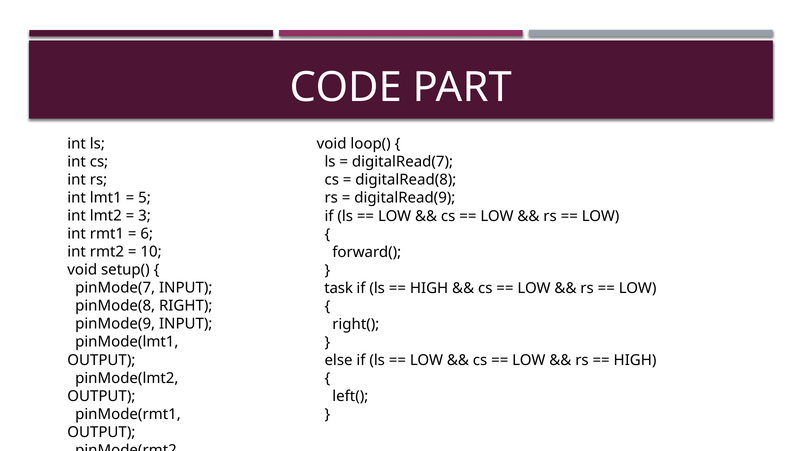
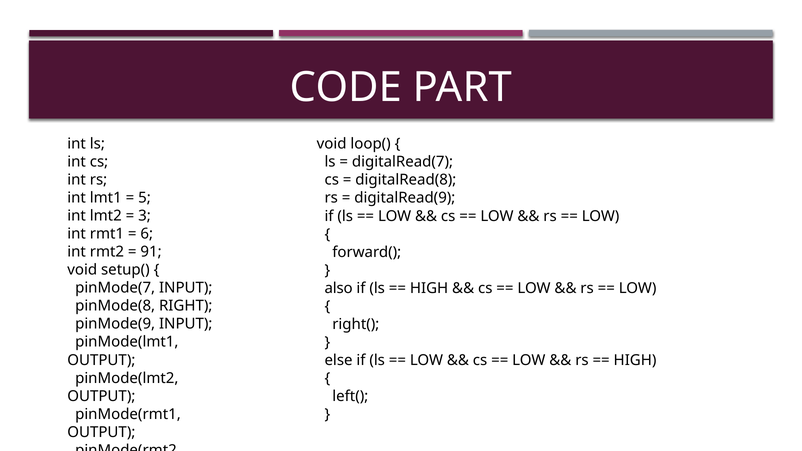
10: 10 -> 91
task: task -> also
